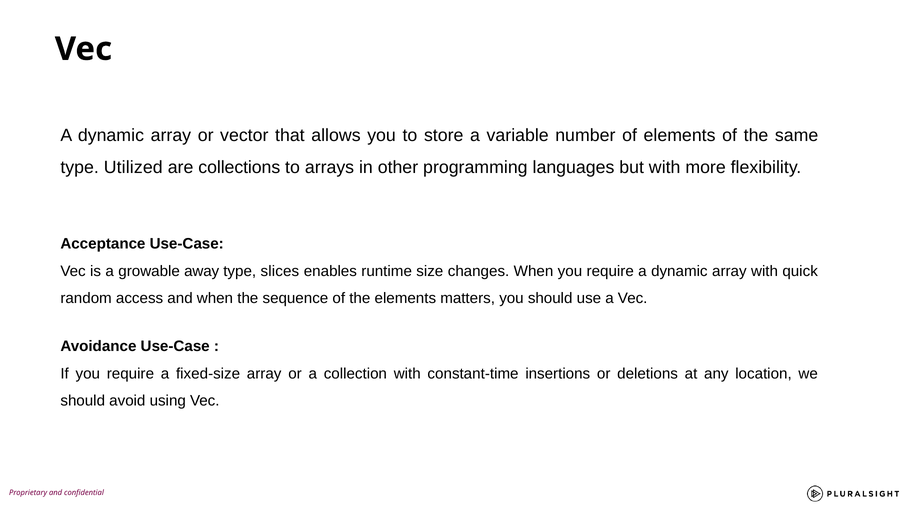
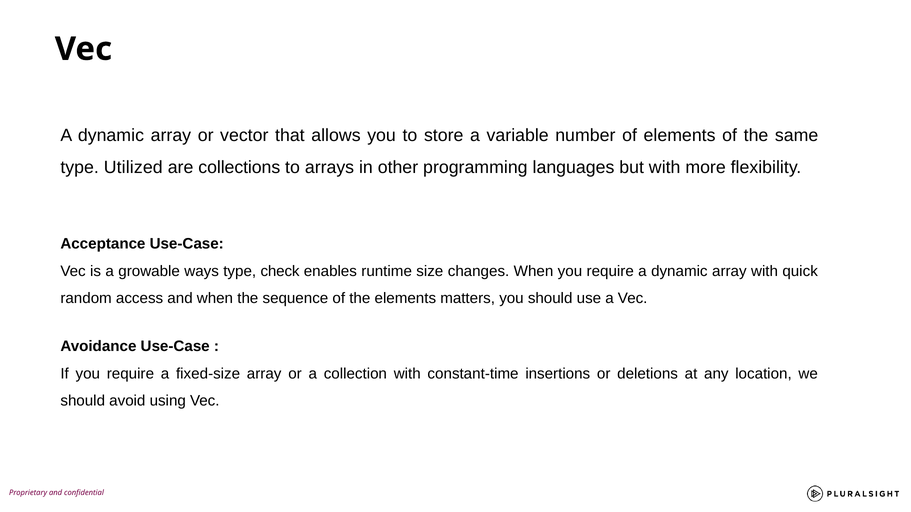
away: away -> ways
slices: slices -> check
